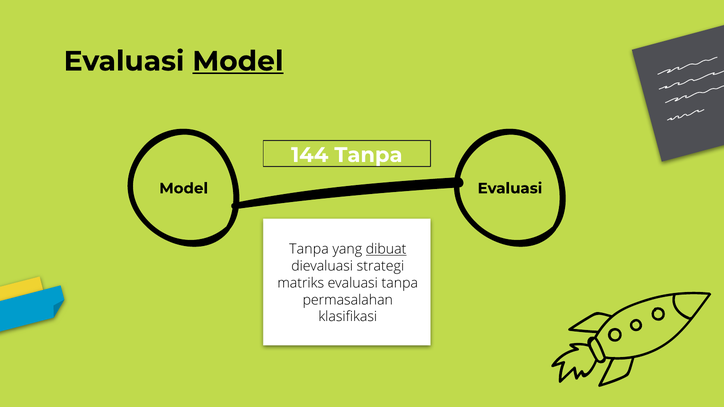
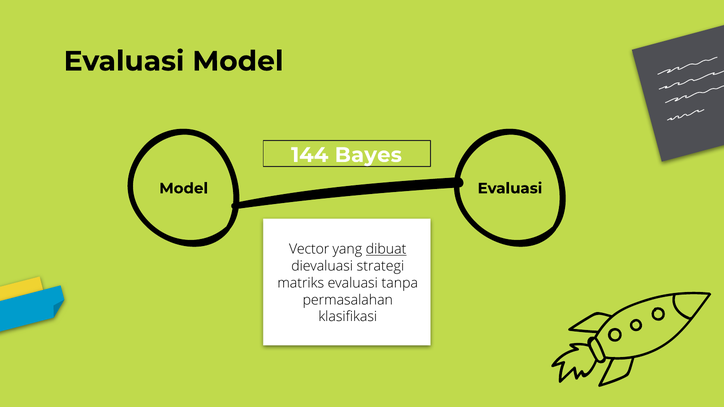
Model at (238, 61) underline: present -> none
144 Tanpa: Tanpa -> Bayes
Tanpa at (309, 249): Tanpa -> Vector
